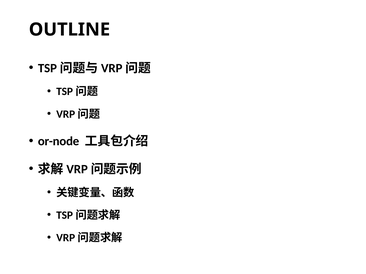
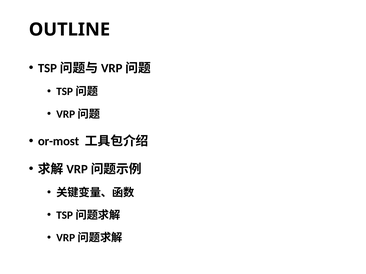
or-node: or-node -> or-most
